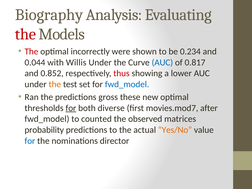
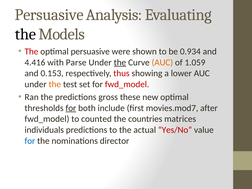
Biography at (49, 15): Biography -> Persuasive
the at (25, 34) colour: red -> black
optimal incorrectly: incorrectly -> persuasive
0.234: 0.234 -> 0.934
0.044: 0.044 -> 4.416
Willis: Willis -> Parse
the at (120, 62) underline: none -> present
AUC at (162, 62) colour: blue -> orange
0.817: 0.817 -> 1.059
0.852: 0.852 -> 0.153
fwd_model at (127, 84) colour: blue -> red
diverse: diverse -> include
observed: observed -> countries
probability: probability -> individuals
Yes/No colour: orange -> red
